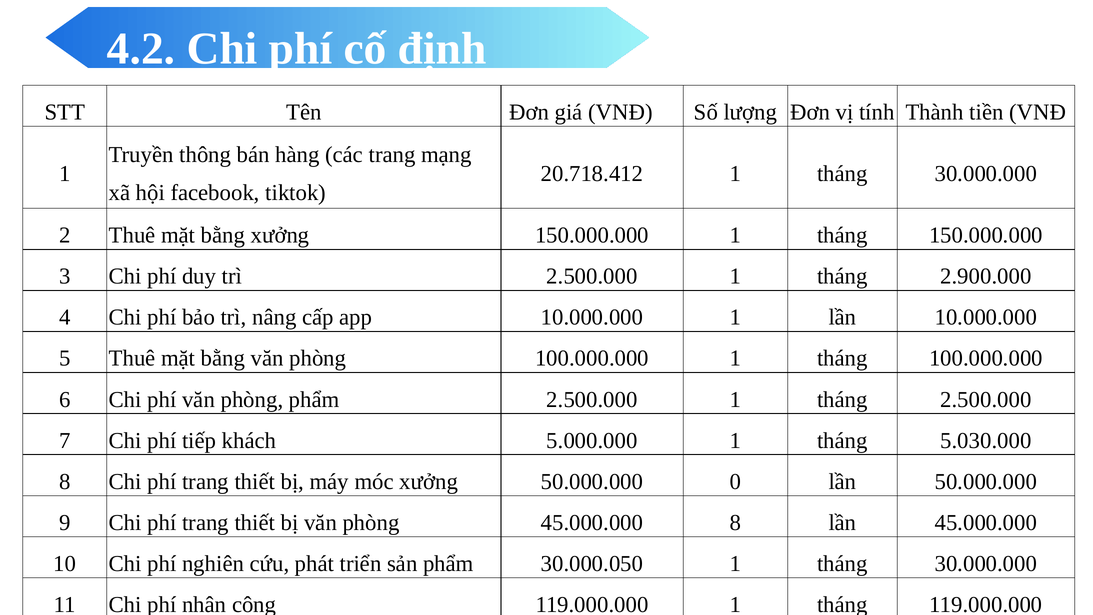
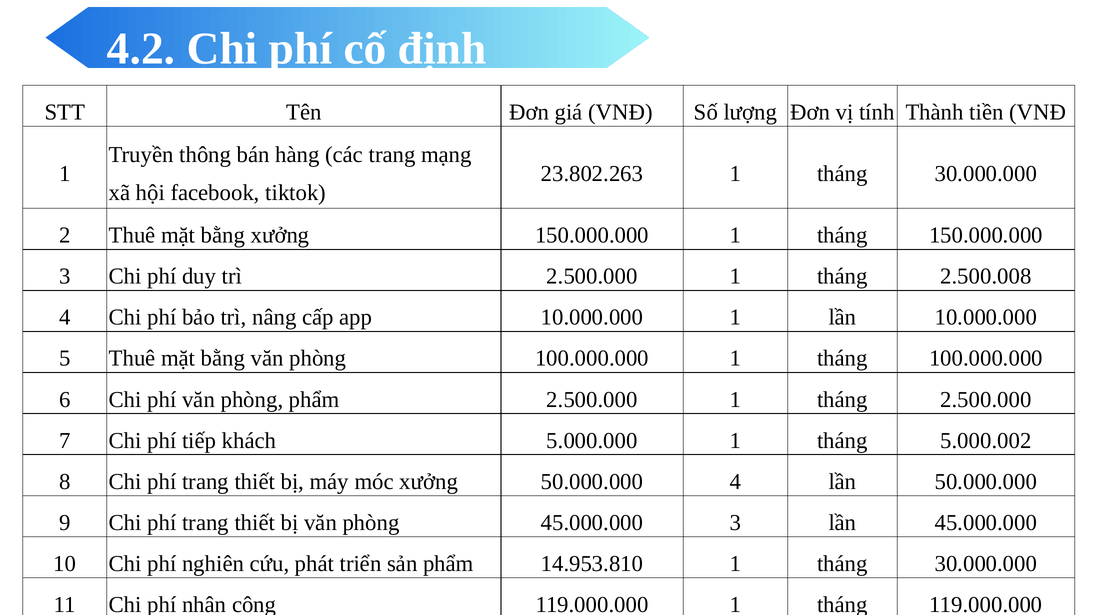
20.718.412: 20.718.412 -> 23.802.263
2.900.000: 2.900.000 -> 2.500.008
5.030.000: 5.030.000 -> 5.000.002
50.000.000 0: 0 -> 4
45.000.000 8: 8 -> 3
30.000.050: 30.000.050 -> 14.953.810
